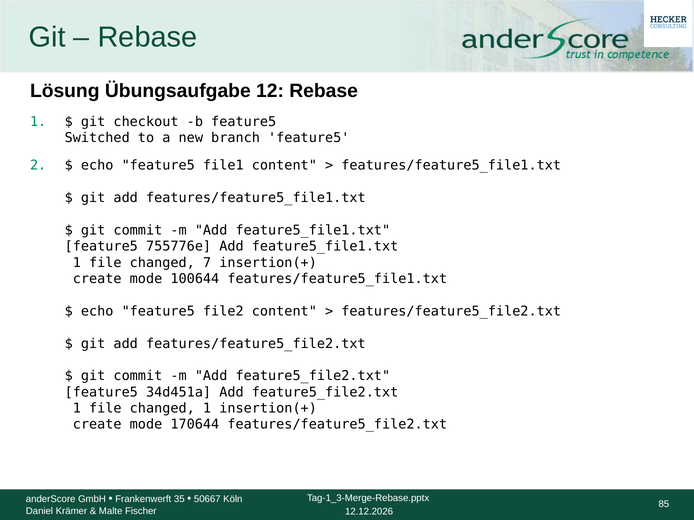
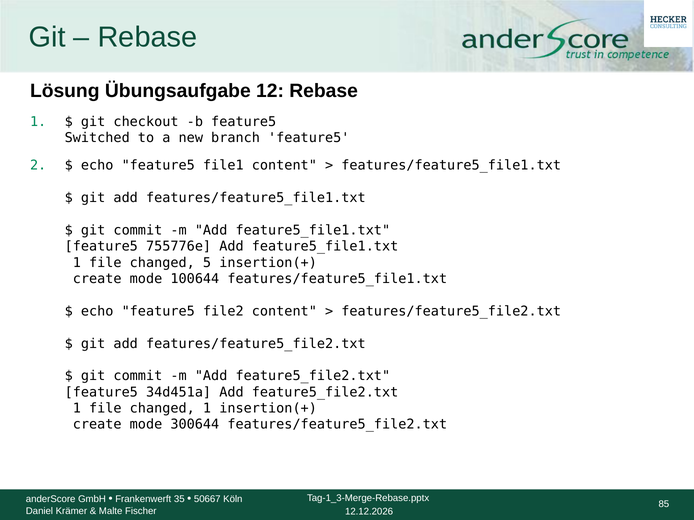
7: 7 -> 5
170644: 170644 -> 300644
